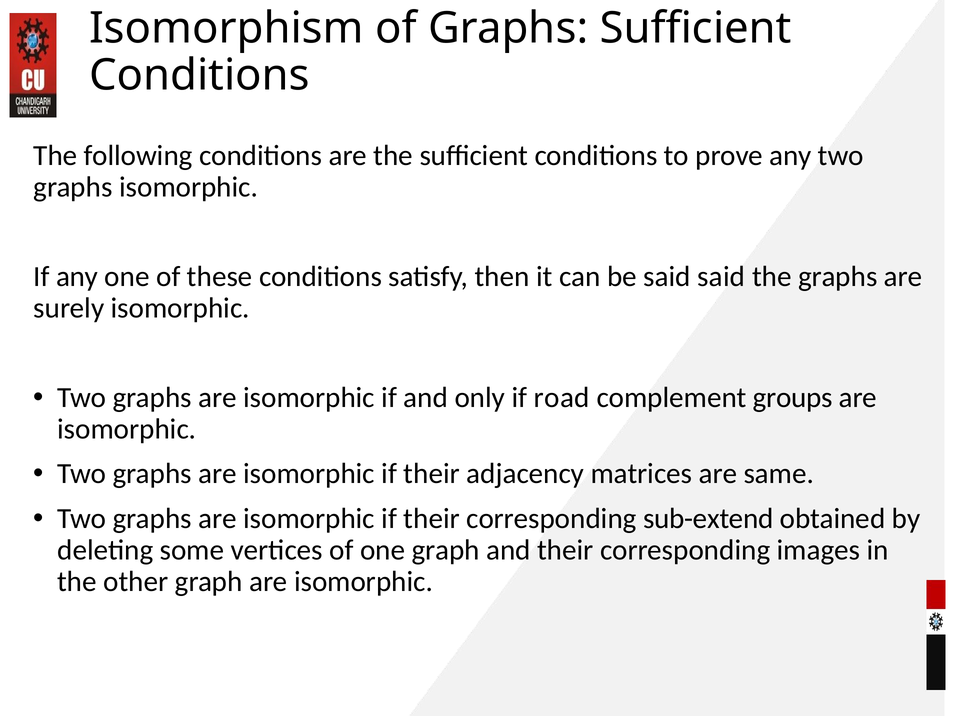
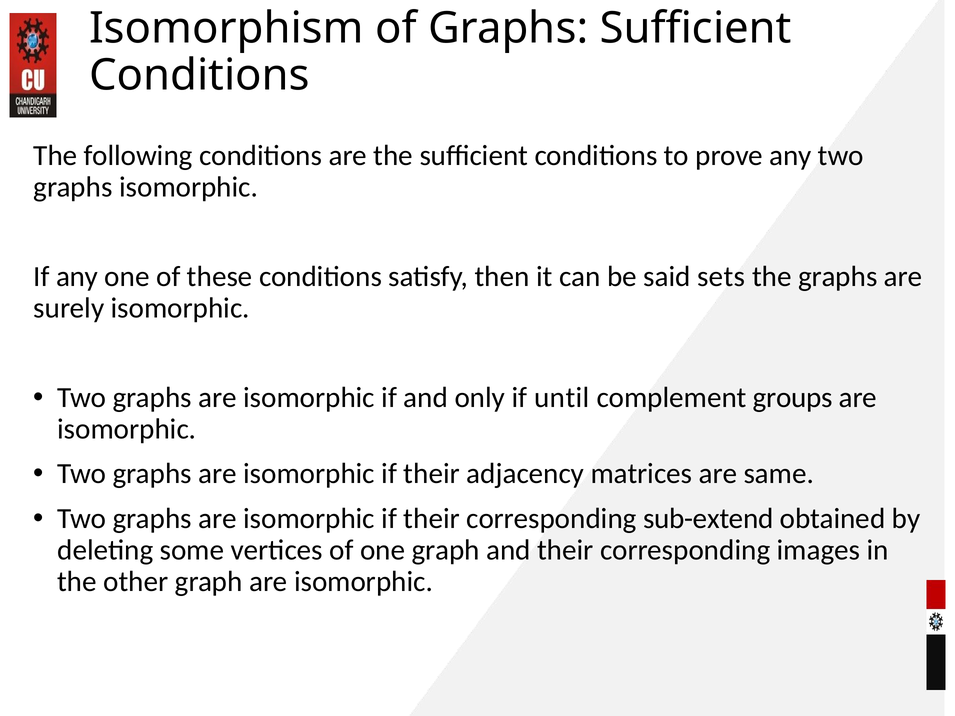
said said: said -> sets
road: road -> until
